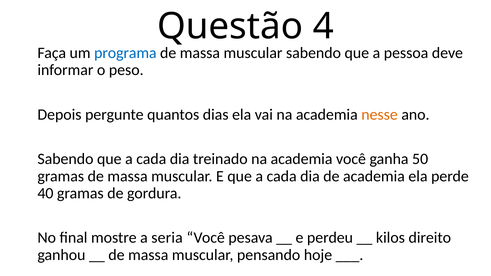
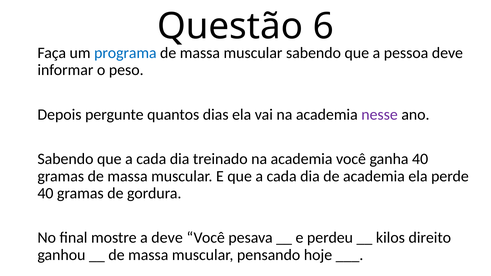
4: 4 -> 6
nesse colour: orange -> purple
ganha 50: 50 -> 40
a seria: seria -> deve
